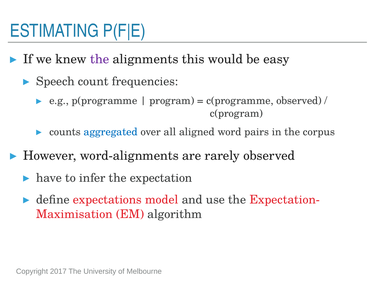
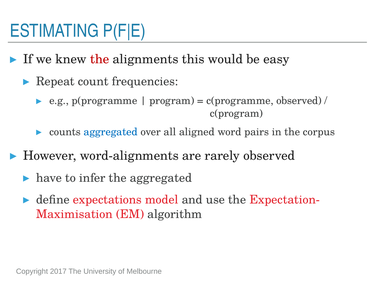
the at (100, 59) colour: purple -> red
Speech: Speech -> Repeat
the expectation: expectation -> aggregated
